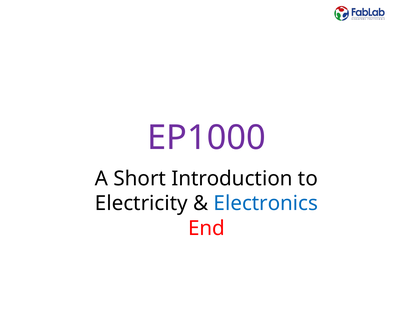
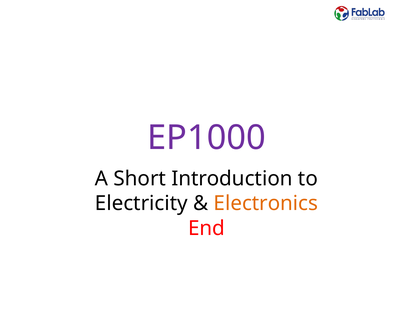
Electronics colour: blue -> orange
